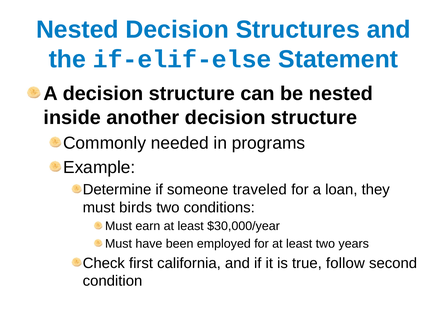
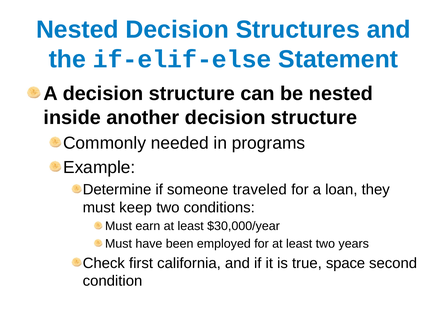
birds: birds -> keep
follow: follow -> space
